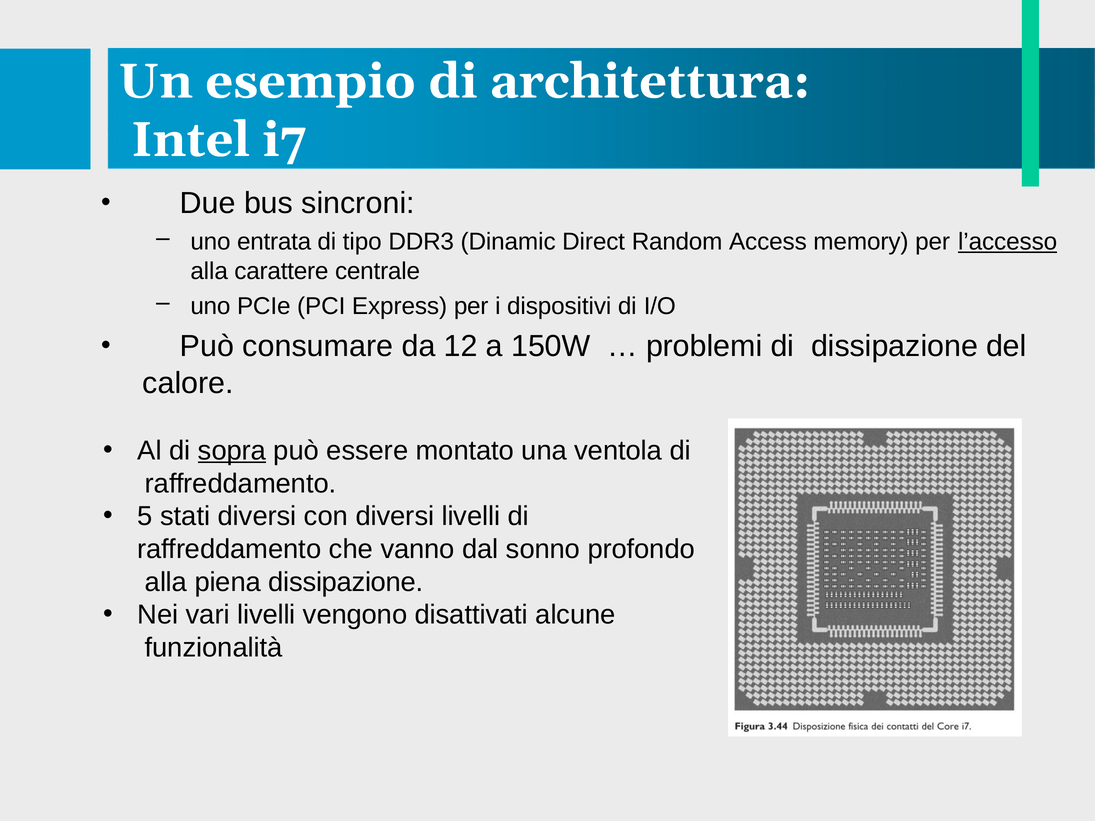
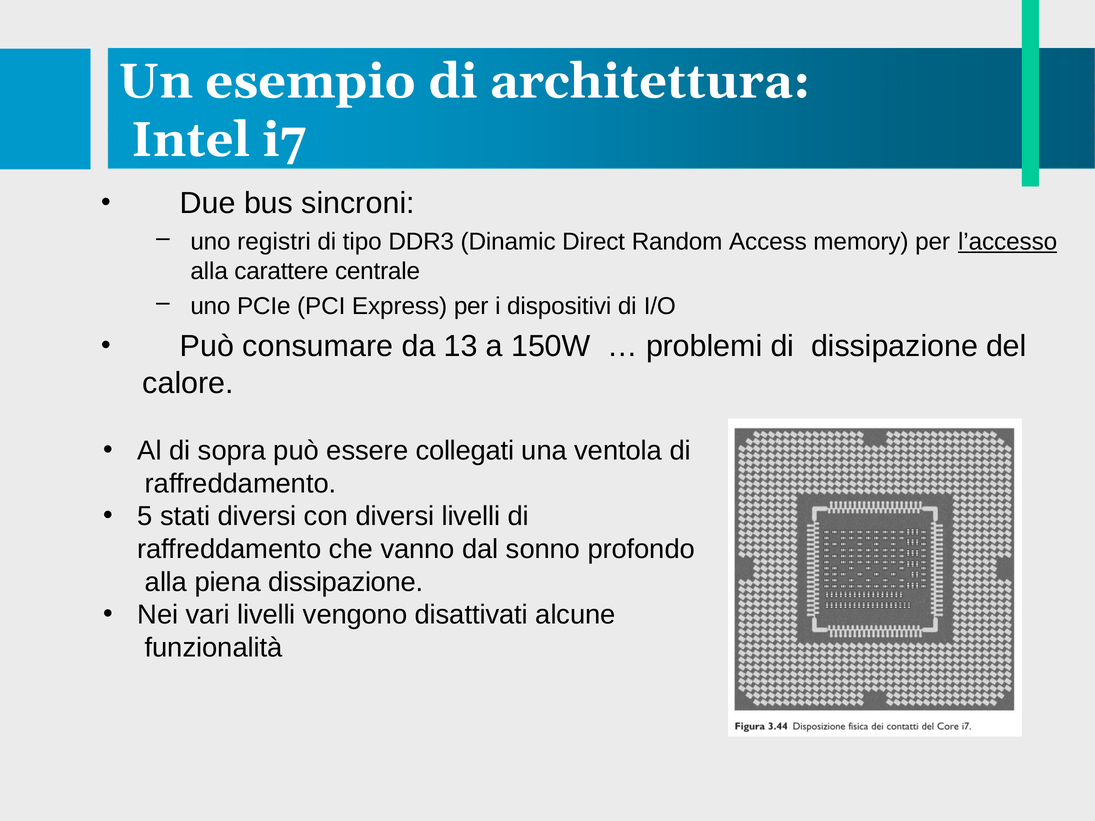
entrata: entrata -> registri
12: 12 -> 13
sopra underline: present -> none
montato: montato -> collegati
